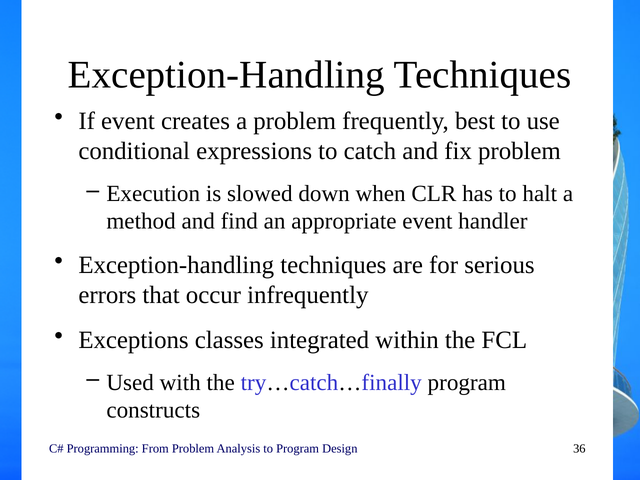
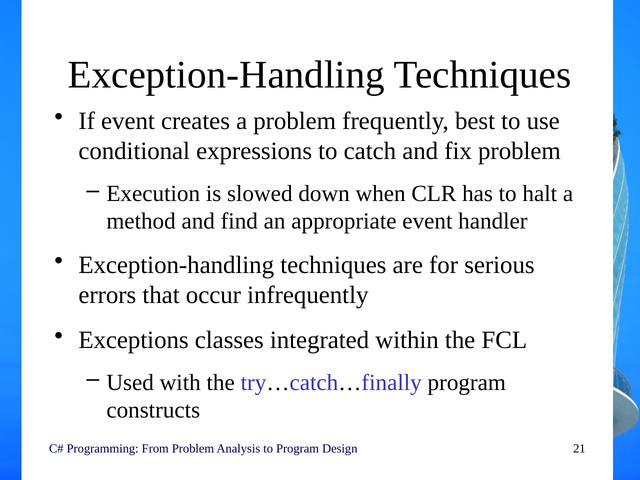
36: 36 -> 21
